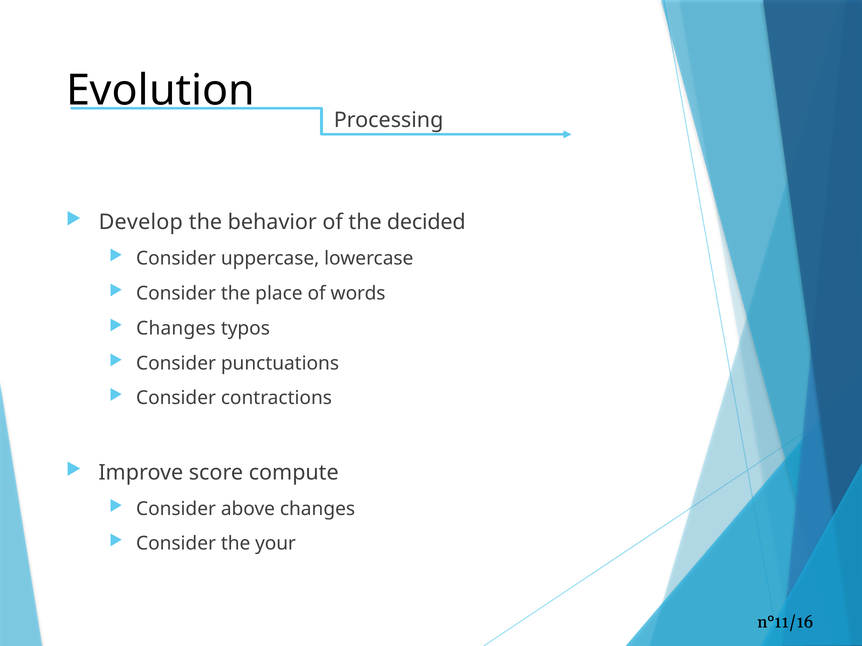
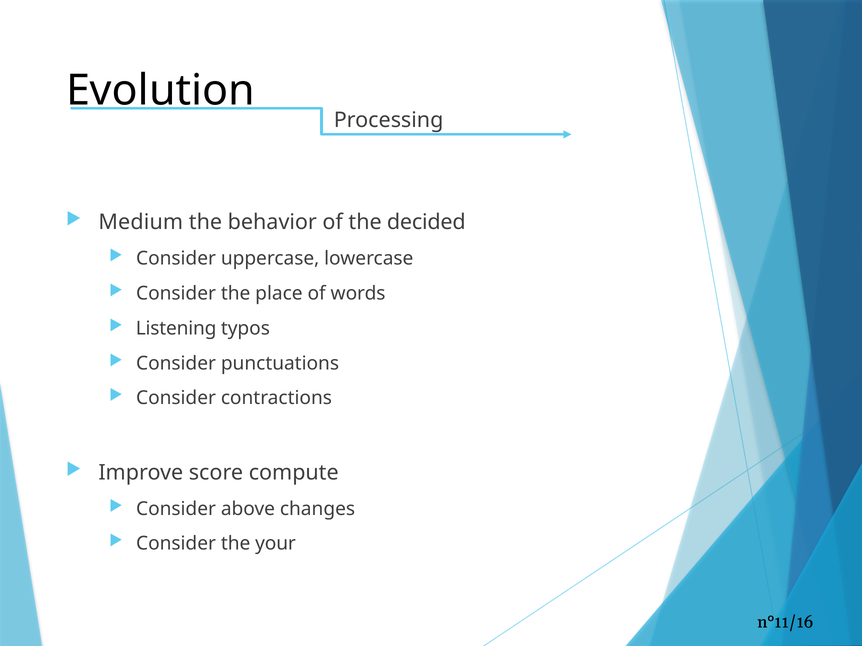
Develop: Develop -> Medium
Changes at (176, 329): Changes -> Listening
